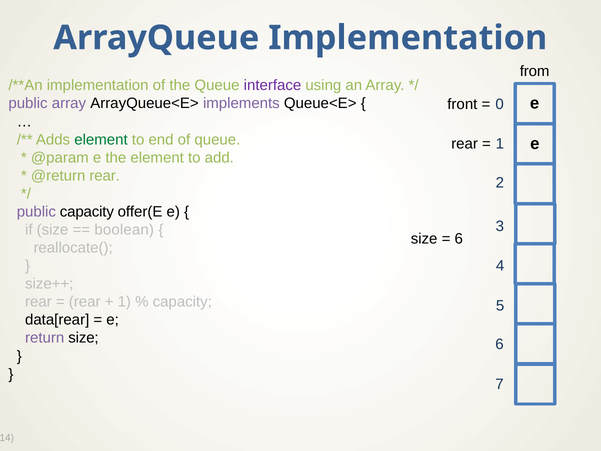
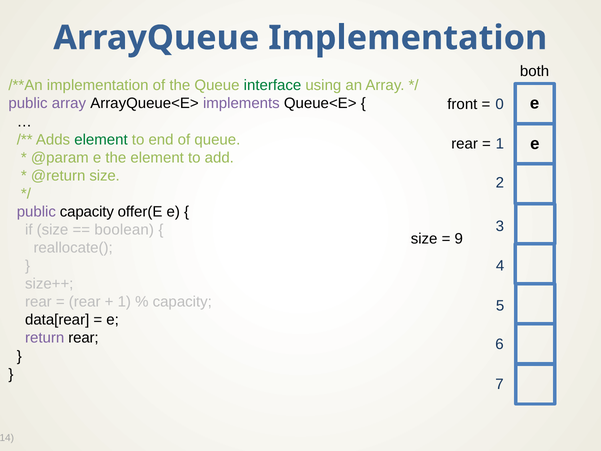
from: from -> both
interface colour: purple -> green
@return rear: rear -> size
6 at (459, 238): 6 -> 9
return size: size -> rear
